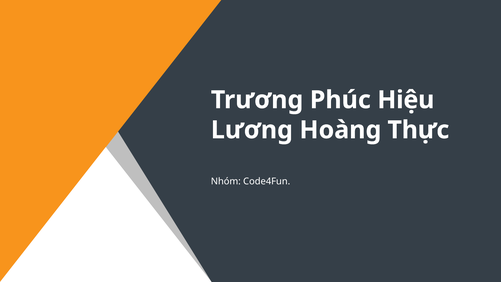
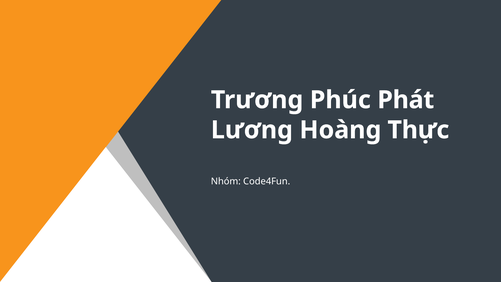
Hiệu: Hiệu -> Phát
